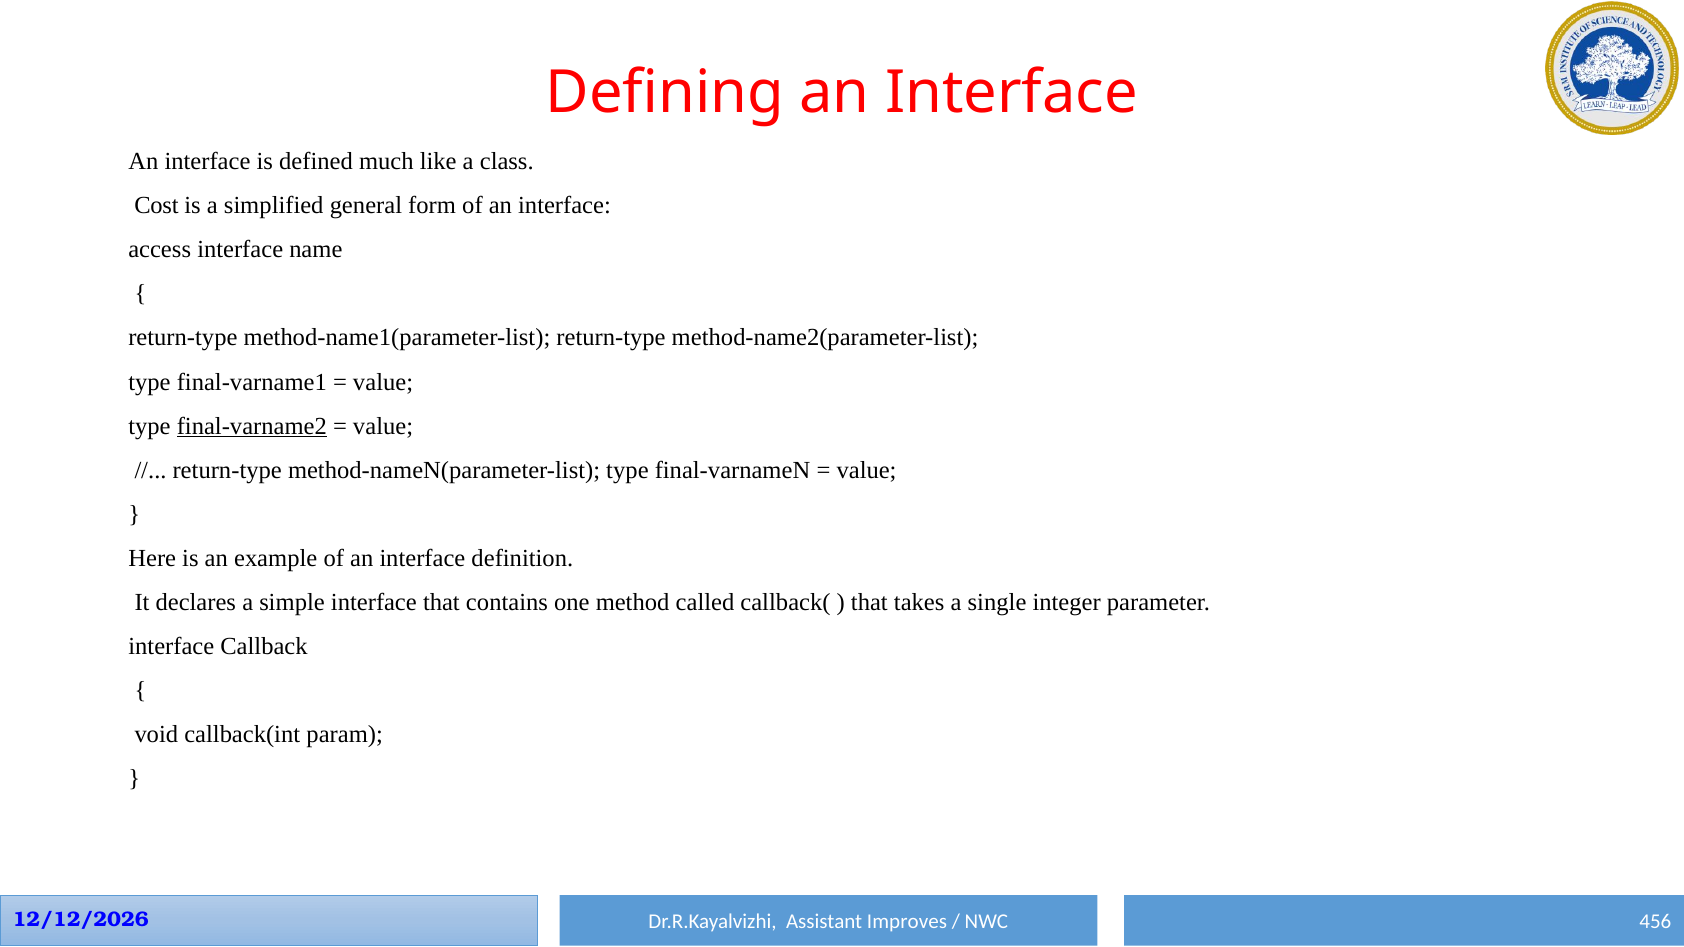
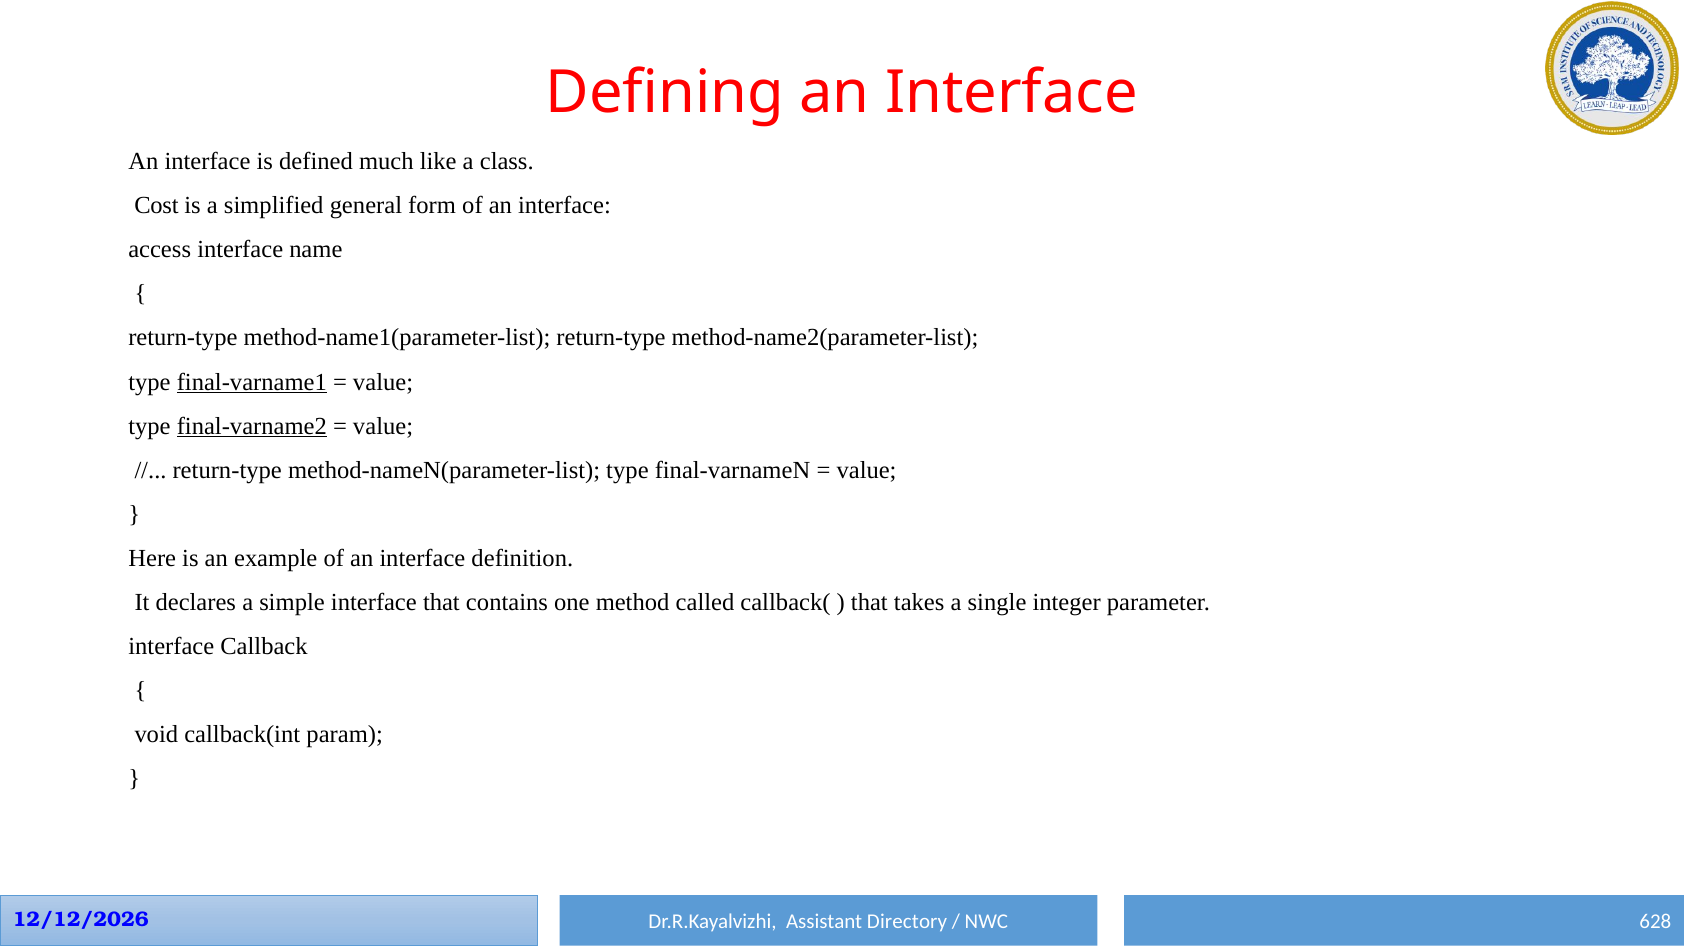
final-varname1 underline: none -> present
456: 456 -> 628
Improves: Improves -> Directory
